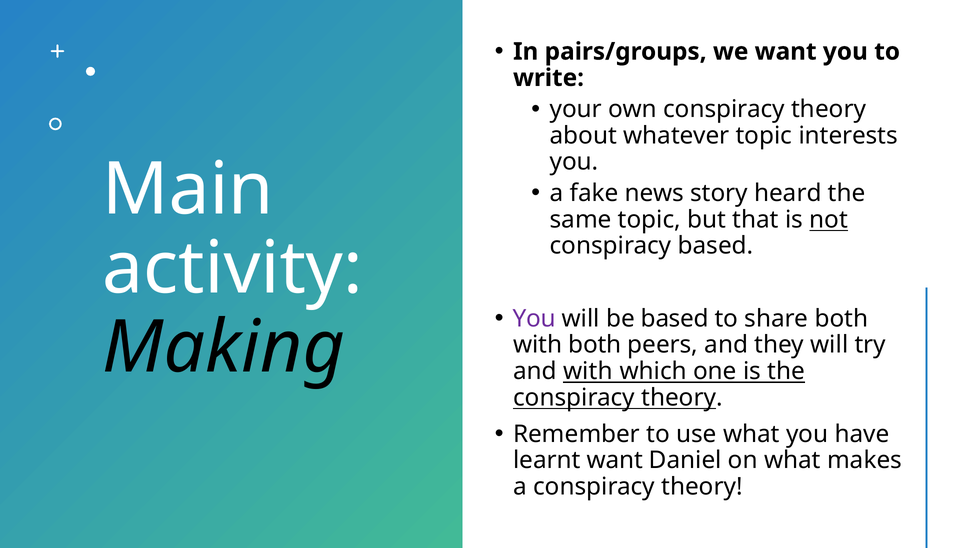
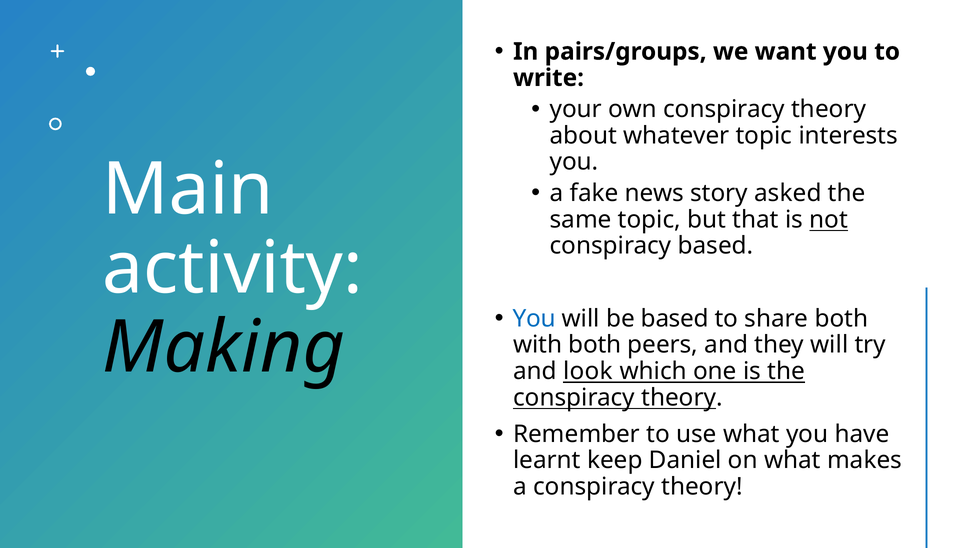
heard: heard -> asked
You at (534, 319) colour: purple -> blue
and with: with -> look
learnt want: want -> keep
